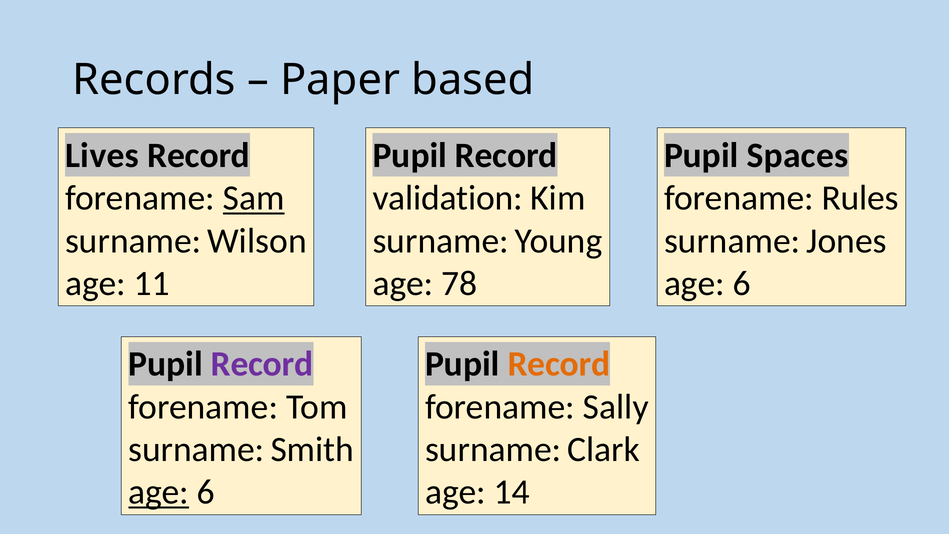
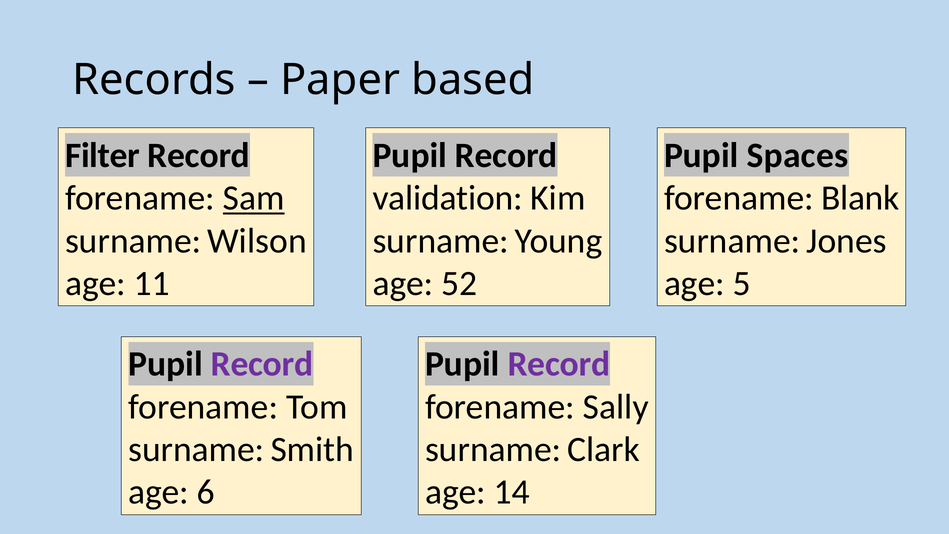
Lives: Lives -> Filter
Rules: Rules -> Blank
78: 78 -> 52
6 at (742, 283): 6 -> 5
Record at (559, 364) colour: orange -> purple
age at (159, 492) underline: present -> none
